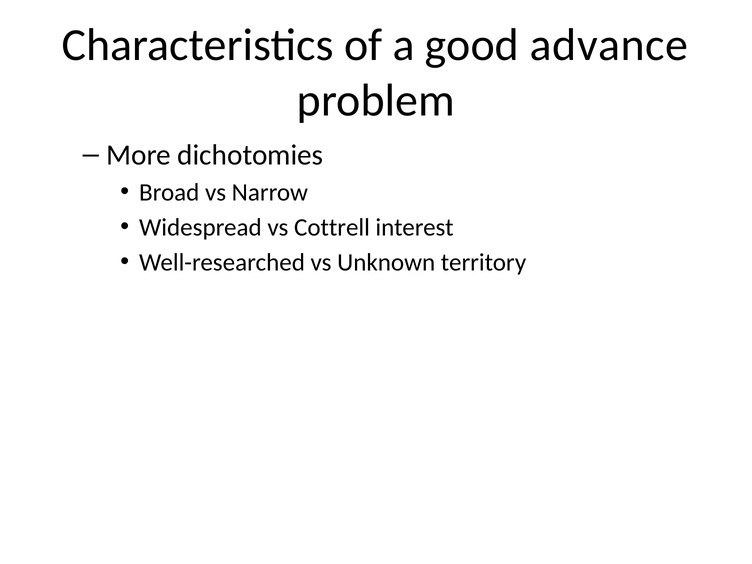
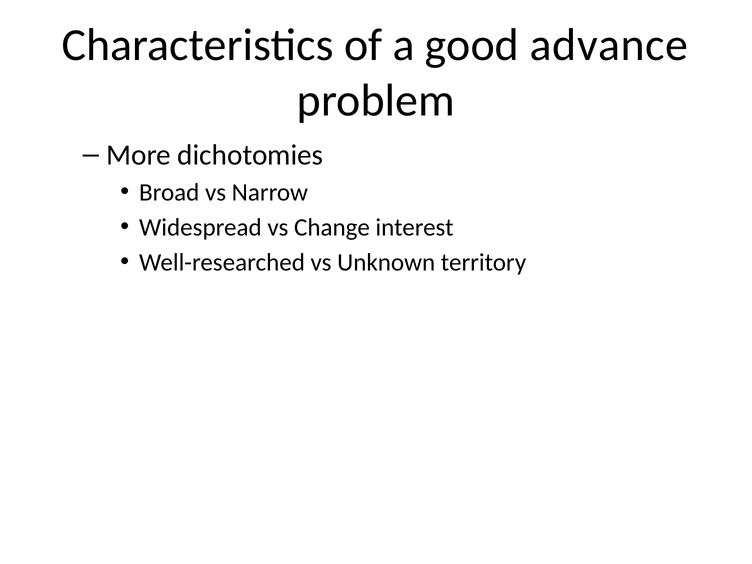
Cottrell: Cottrell -> Change
